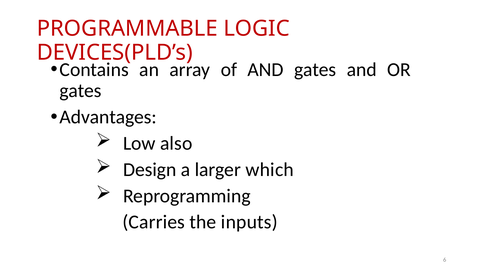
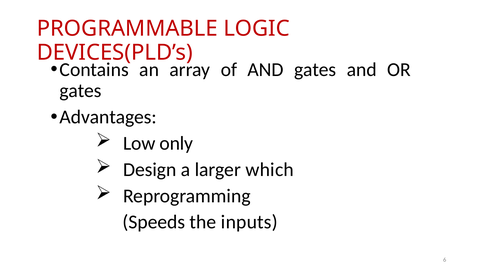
also: also -> only
Carries: Carries -> Speeds
